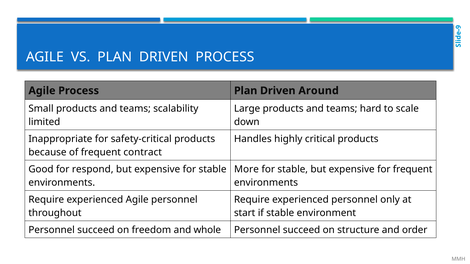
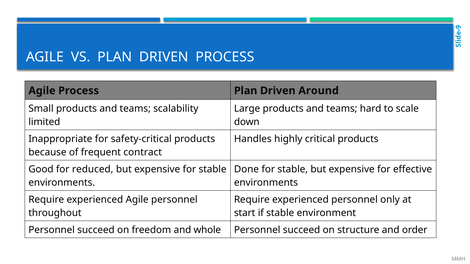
respond: respond -> reduced
More: More -> Done
for frequent: frequent -> effective
